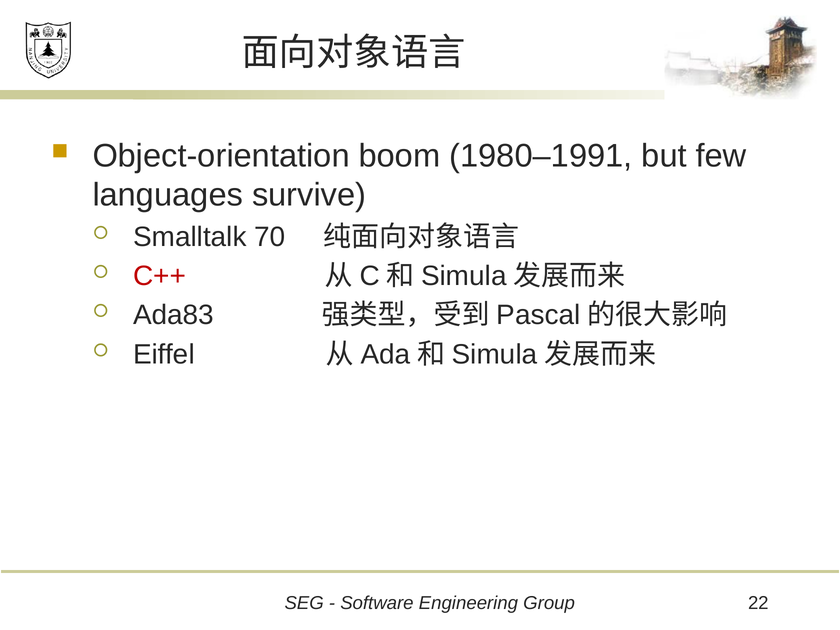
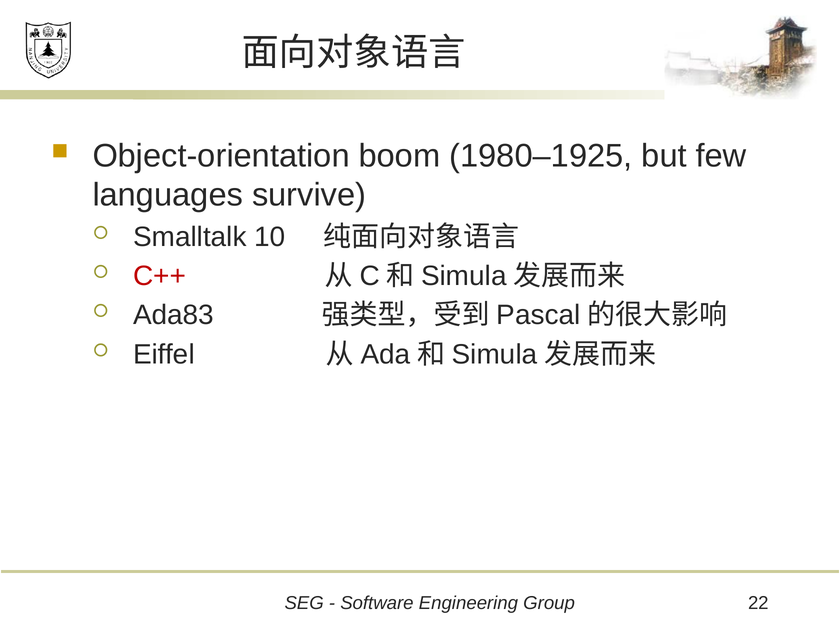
1980–1991: 1980–1991 -> 1980–1925
70: 70 -> 10
